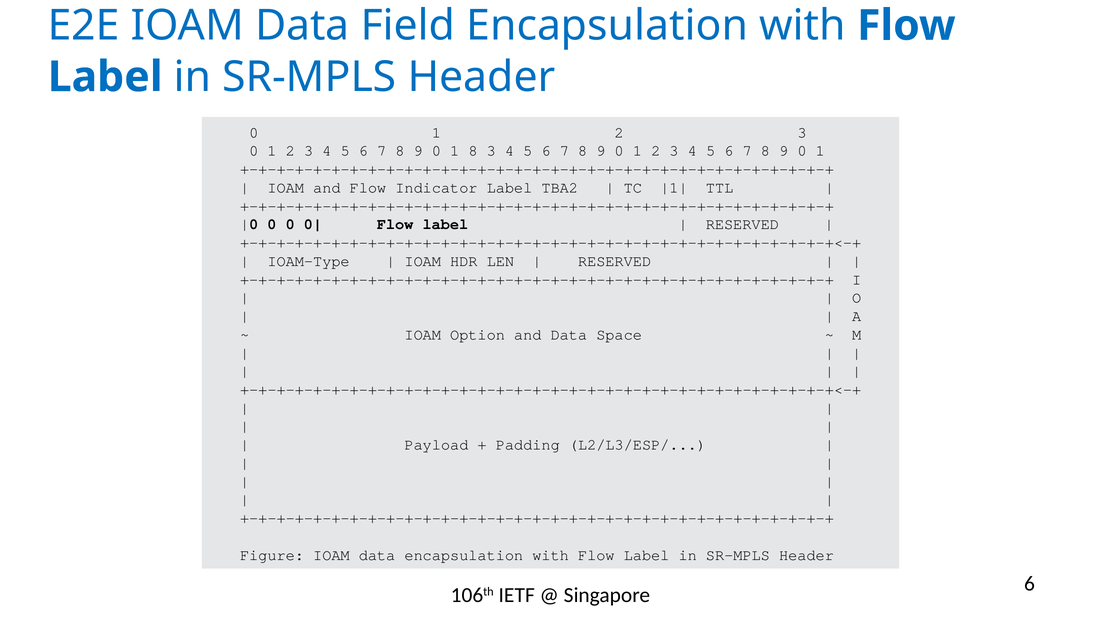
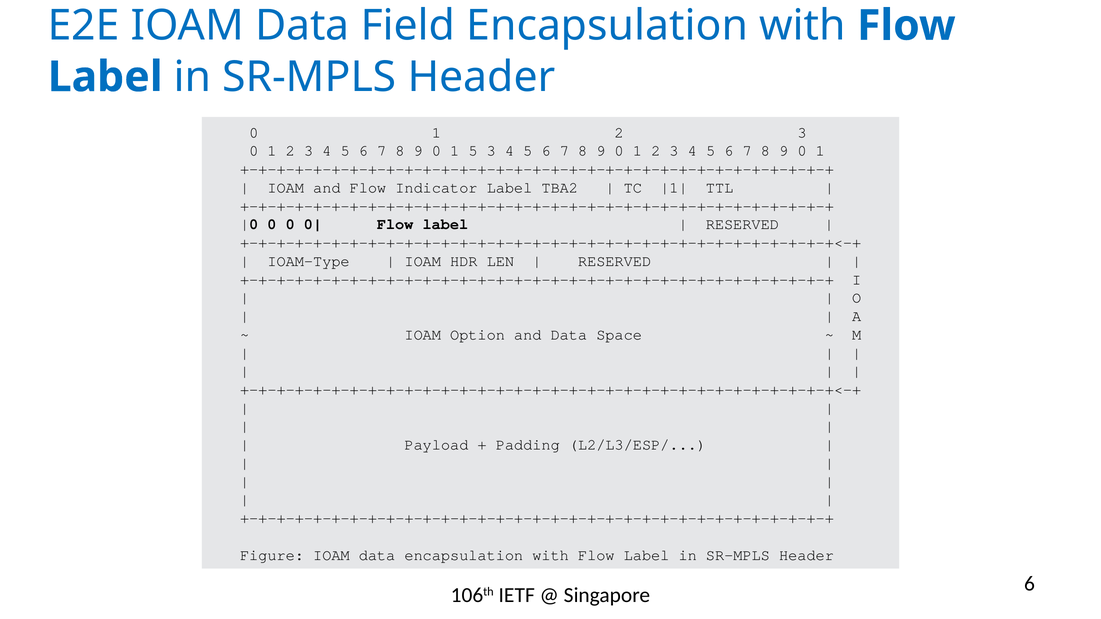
1 8: 8 -> 5
